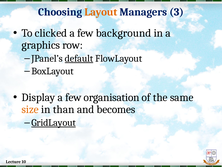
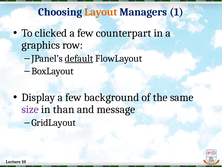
3: 3 -> 1
background: background -> counterpart
organisation: organisation -> background
size colour: orange -> purple
becomes: becomes -> message
GridLayout underline: present -> none
